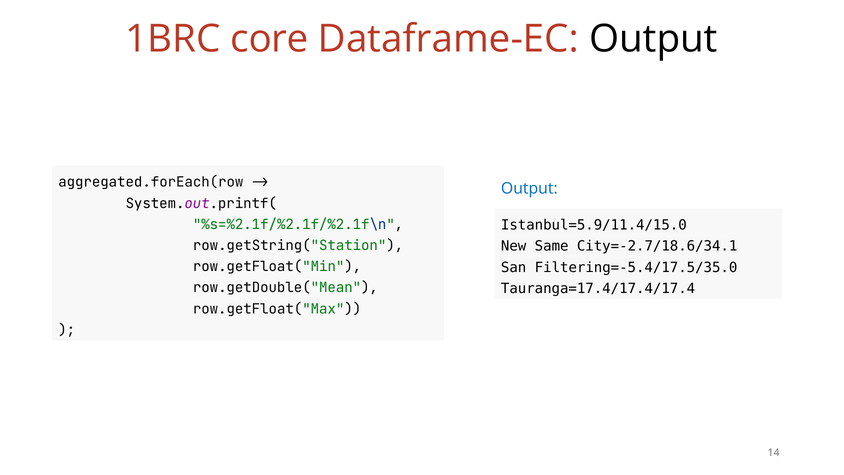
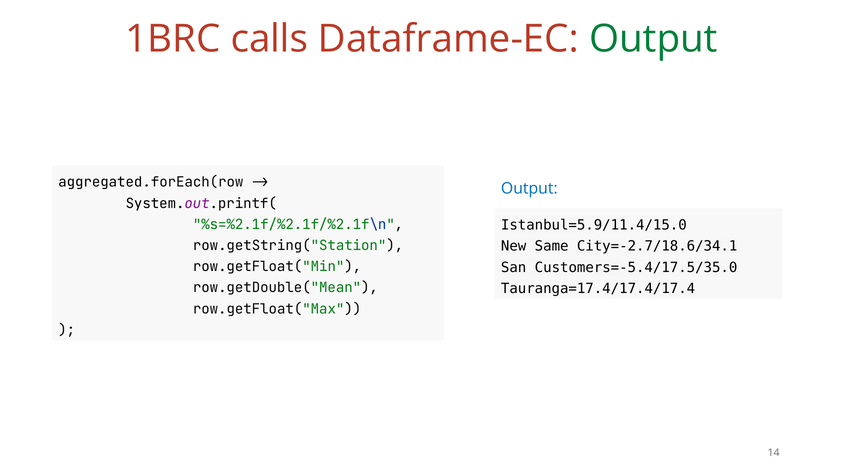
core: core -> calls
Output at (653, 39) colour: black -> green
Filtering=-5.4/17.5/35.0: Filtering=-5.4/17.5/35.0 -> Customers=-5.4/17.5/35.0
